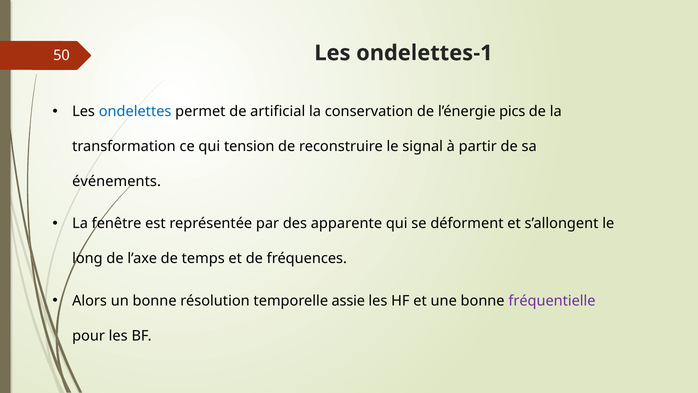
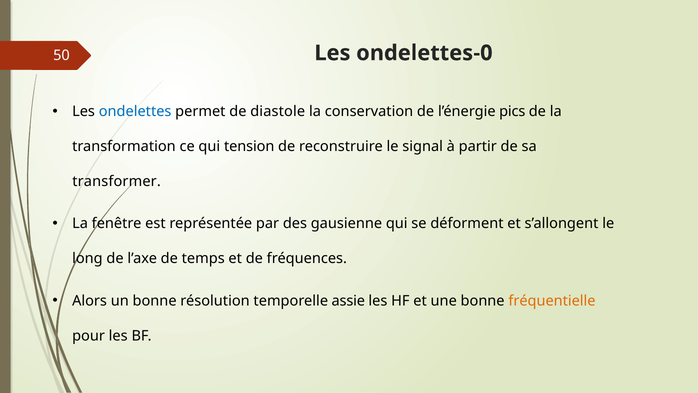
ondelettes-1: ondelettes-1 -> ondelettes-0
artificial: artificial -> diastole
événements: événements -> transformer
apparente: apparente -> gausienne
fréquentielle colour: purple -> orange
